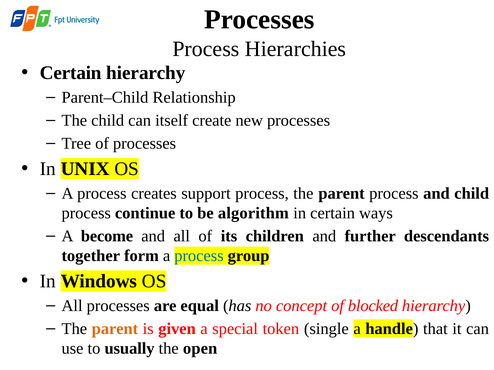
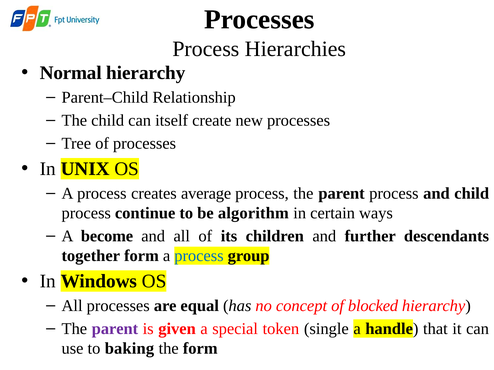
Certain at (71, 73): Certain -> Normal
support: support -> average
parent at (115, 329) colour: orange -> purple
usually: usually -> baking
the open: open -> form
